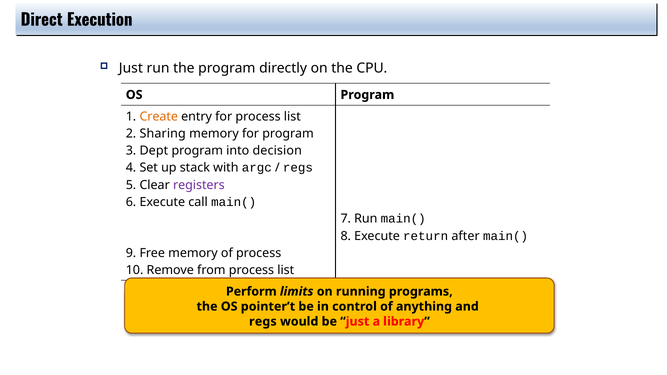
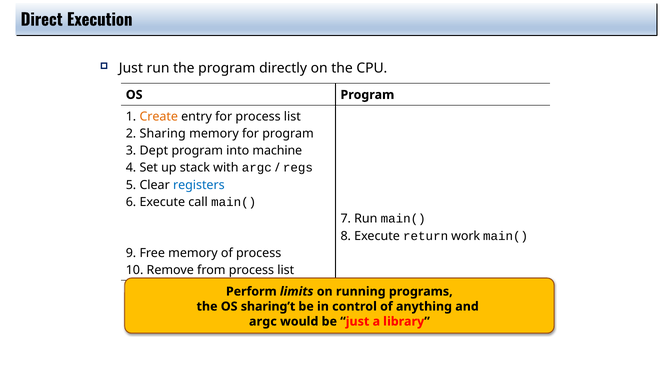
decision: decision -> machine
registers colour: purple -> blue
after: after -> work
pointer’t: pointer’t -> sharing’t
regs at (263, 322): regs -> argc
